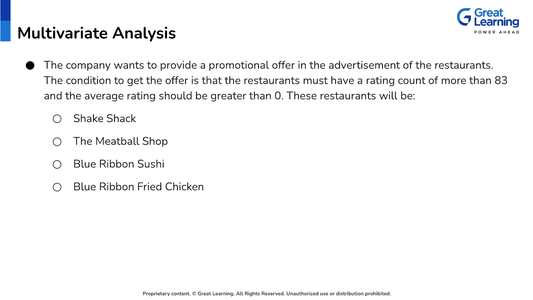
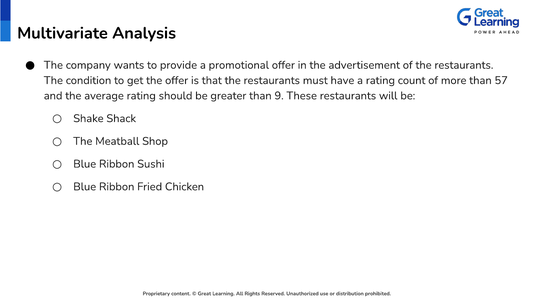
83: 83 -> 57
0: 0 -> 9
